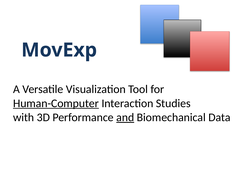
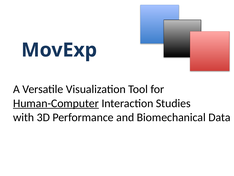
and underline: present -> none
